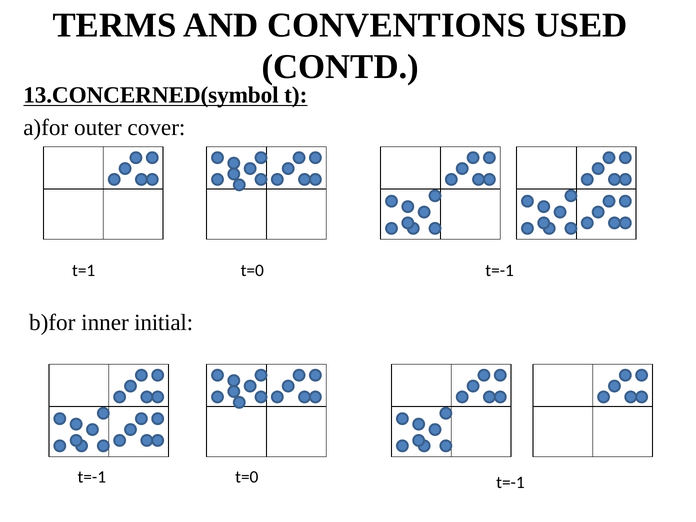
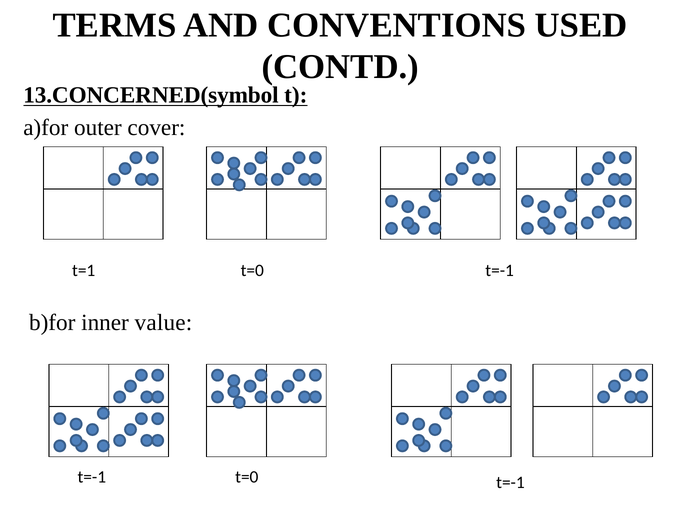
initial: initial -> value
